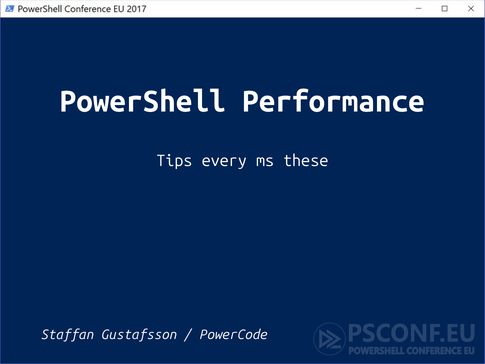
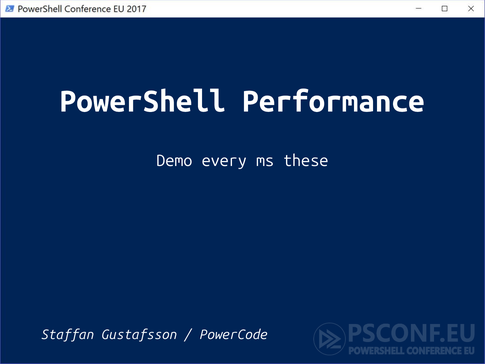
Tips: Tips -> Demo
